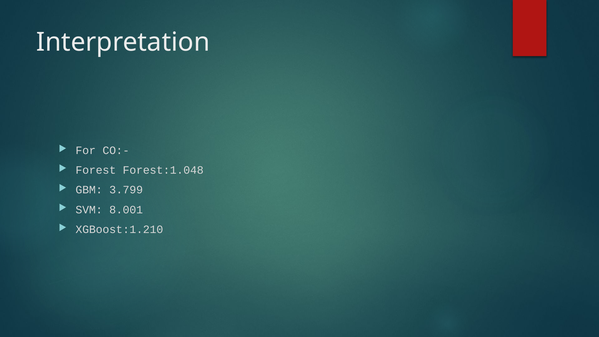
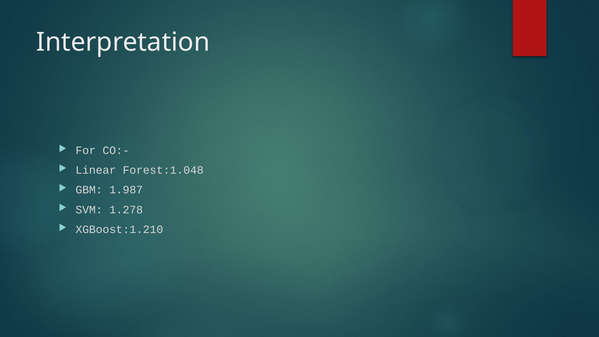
Forest: Forest -> Linear
3.799: 3.799 -> 1.987
8.001: 8.001 -> 1.278
